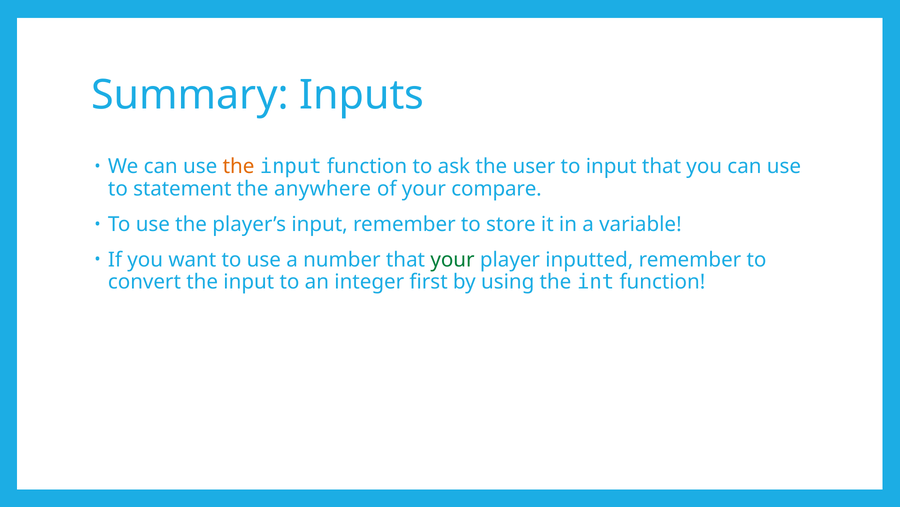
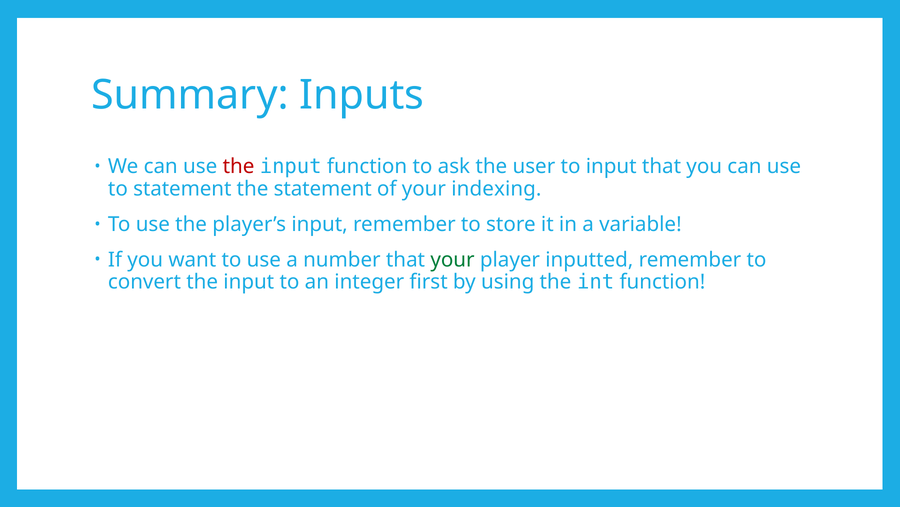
the at (239, 166) colour: orange -> red
the anywhere: anywhere -> statement
compare: compare -> indexing
